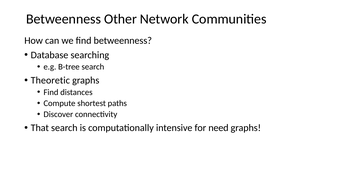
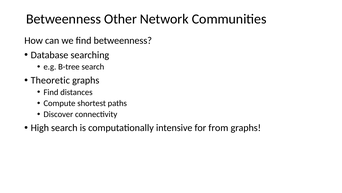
That: That -> High
need: need -> from
